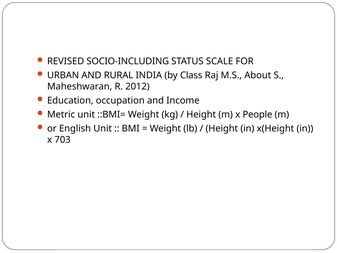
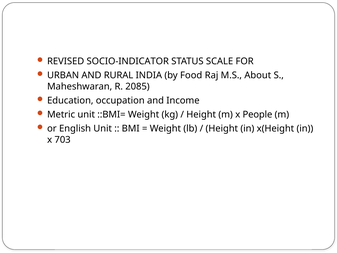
SOCIO-INCLUDING: SOCIO-INCLUDING -> SOCIO-INDICATOR
Class: Class -> Food
2012: 2012 -> 2085
